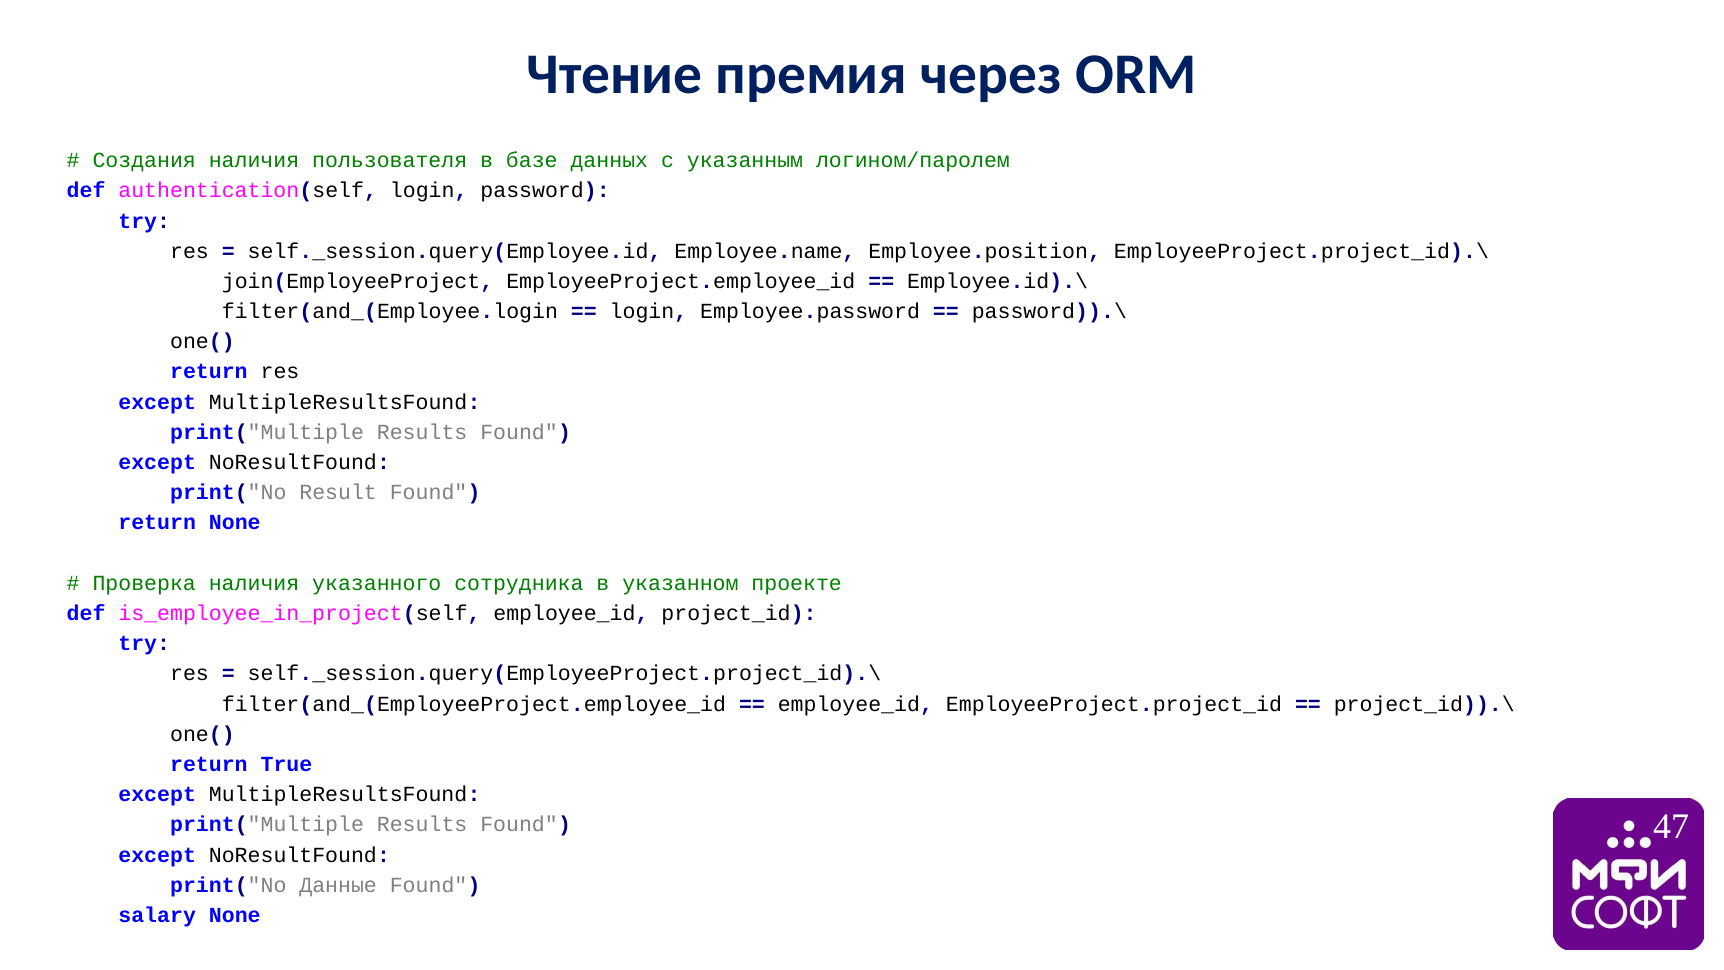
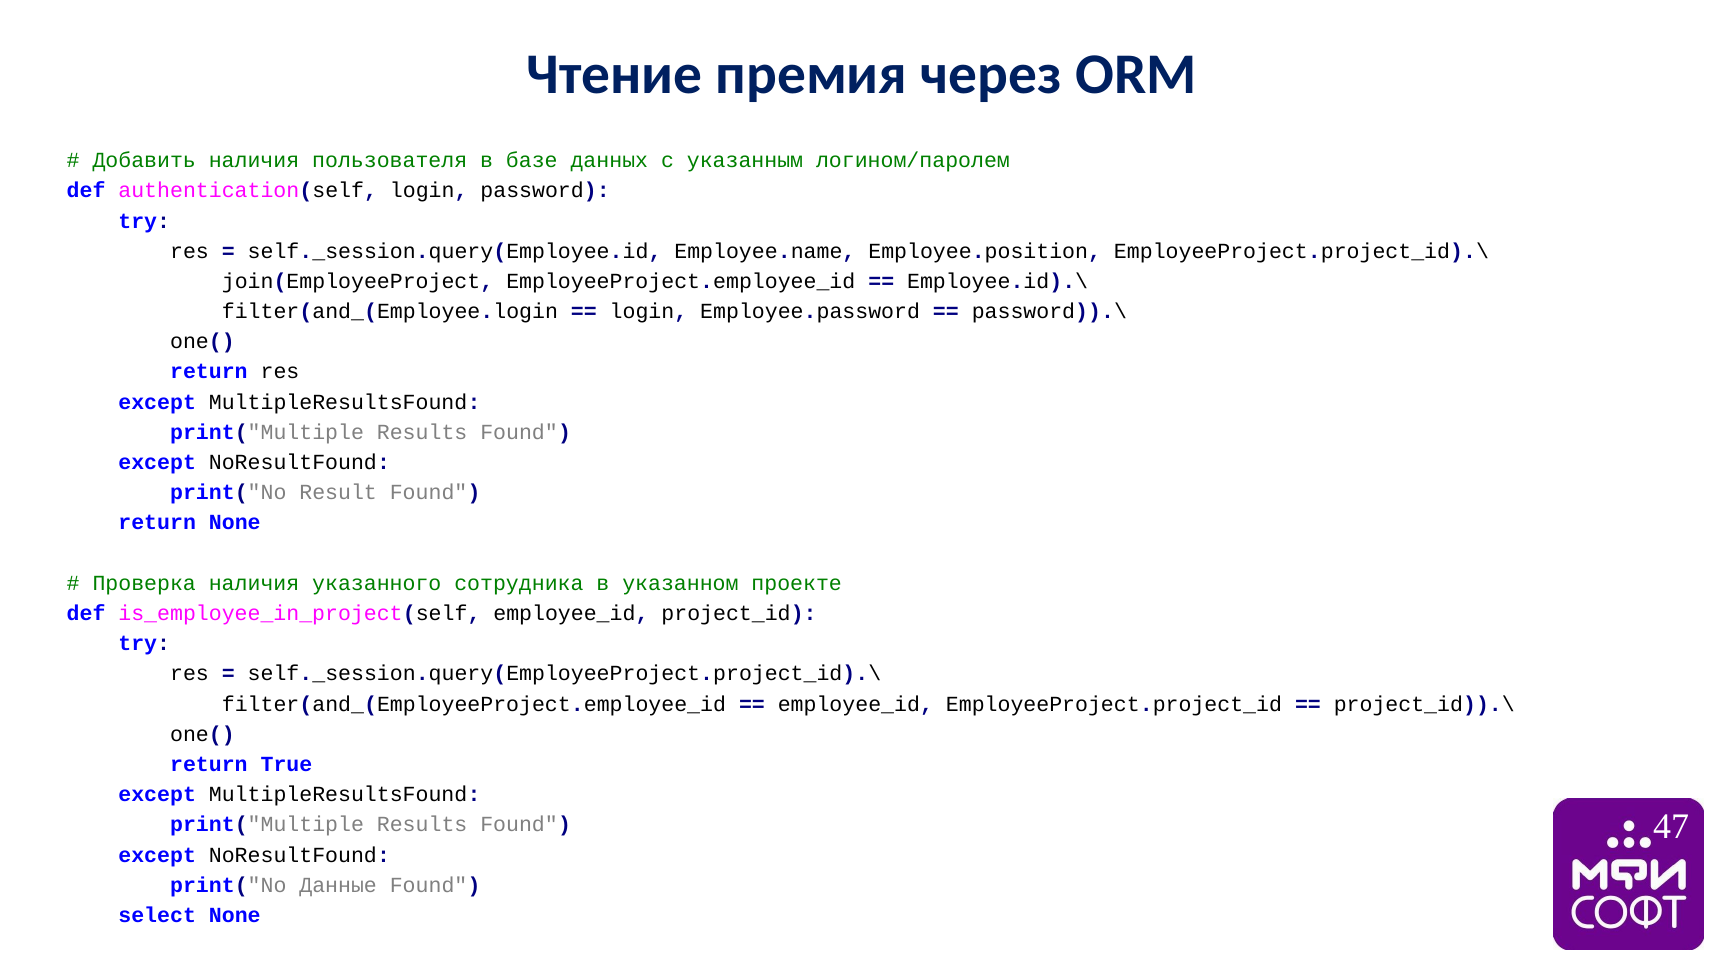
Создания: Создания -> Добавить
salary: salary -> select
